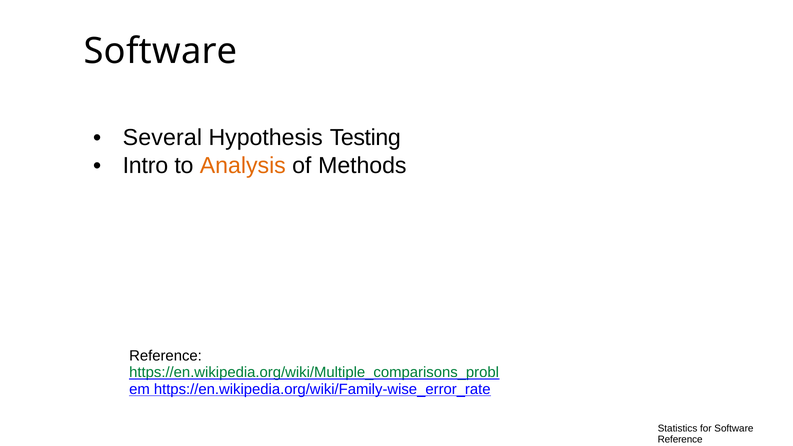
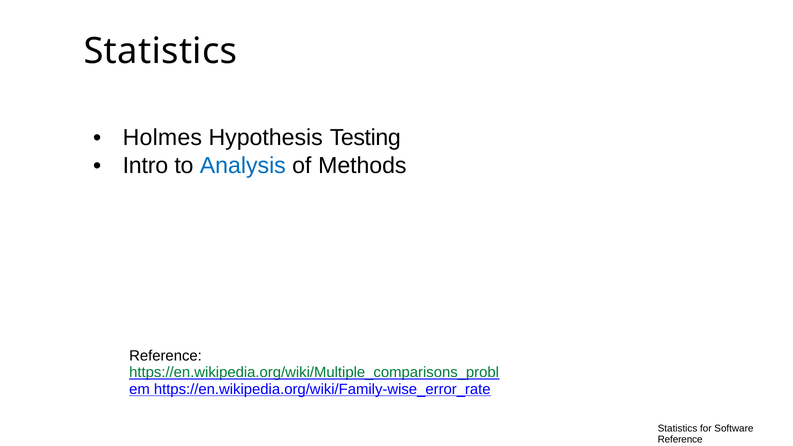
Software at (161, 51): Software -> Statistics
Several: Several -> Holmes
Analysis colour: orange -> blue
